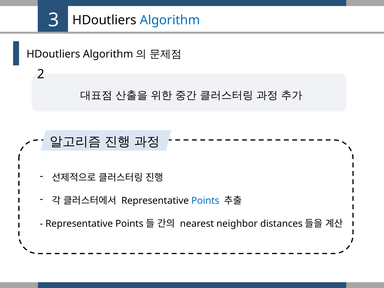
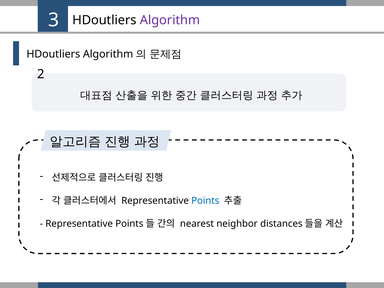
Algorithm colour: blue -> purple
